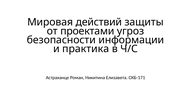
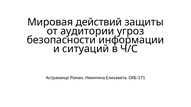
проектами: проектами -> аудитории
практика: практика -> ситуаций
